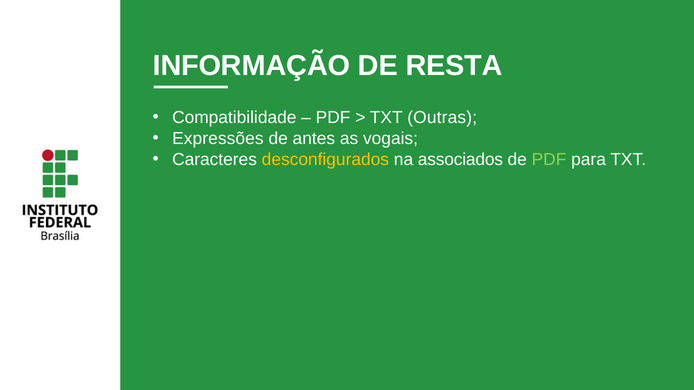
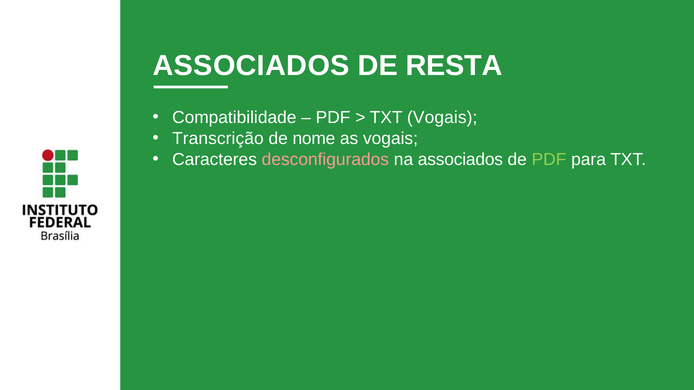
INFORMAÇÃO at (251, 66): INFORMAÇÃO -> ASSOCIADOS
TXT Outras: Outras -> Vogais
Expressões: Expressões -> Transcrição
antes: antes -> nome
desconfigurados colour: yellow -> pink
